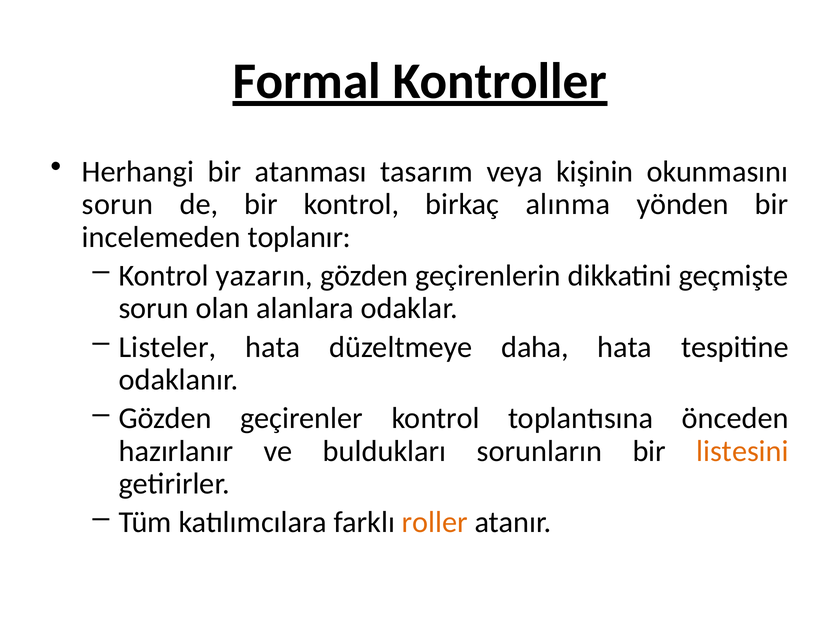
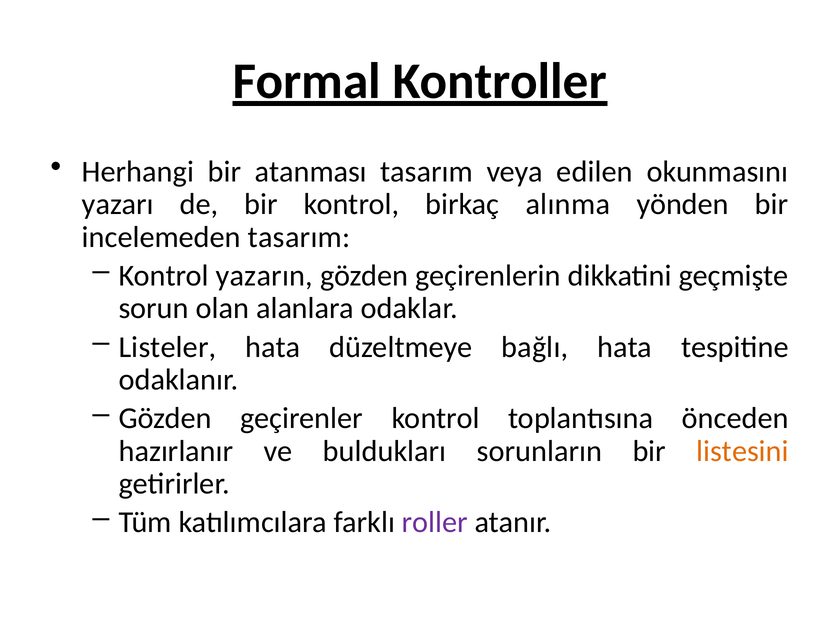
kişinin: kişinin -> edilen
sorun at (118, 204): sorun -> yazarı
incelemeden toplanır: toplanır -> tasarım
daha: daha -> bağlı
roller colour: orange -> purple
